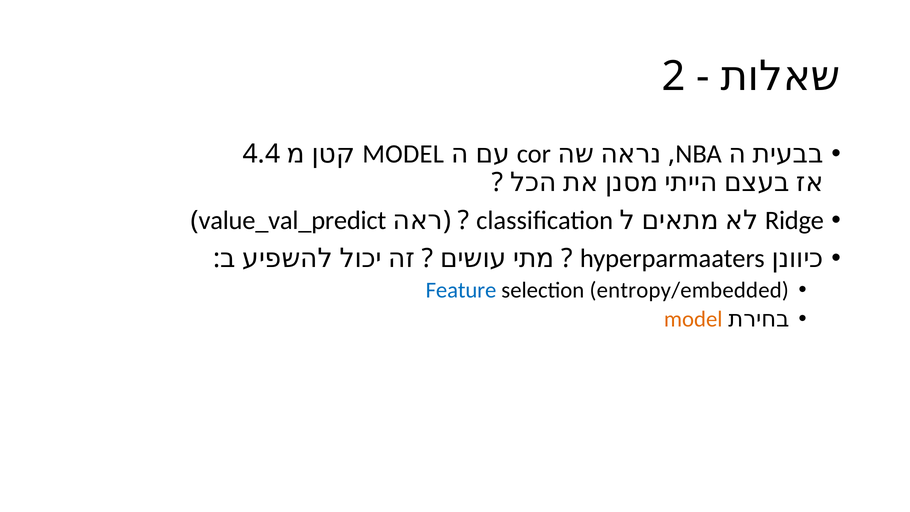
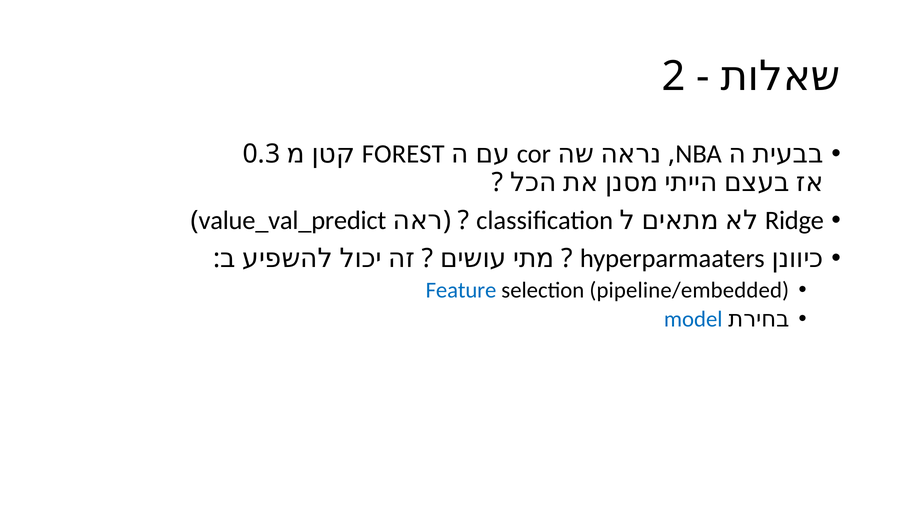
MODEL at (403, 154): MODEL -> FOREST
4.4: 4.4 -> 0.3
entropy/embedded: entropy/embedded -> pipeline/embedded
model at (693, 319) colour: orange -> blue
